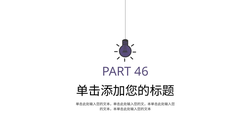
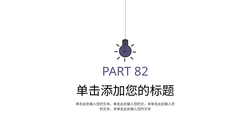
46: 46 -> 82
